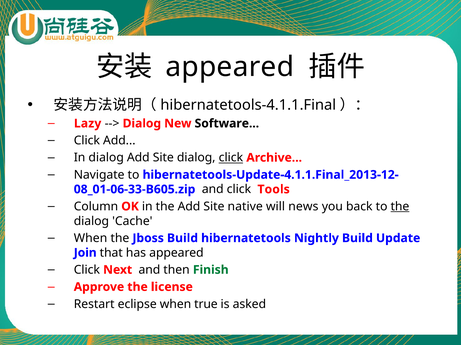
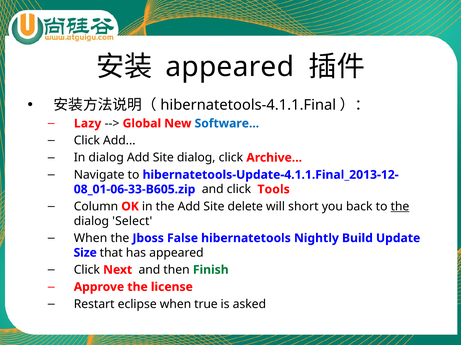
Dialog at (142, 124): Dialog -> Global
Software colour: black -> blue
click at (231, 158) underline: present -> none
native: native -> delete
news: news -> short
Cache: Cache -> Select
Jboss Build: Build -> False
Join: Join -> Size
